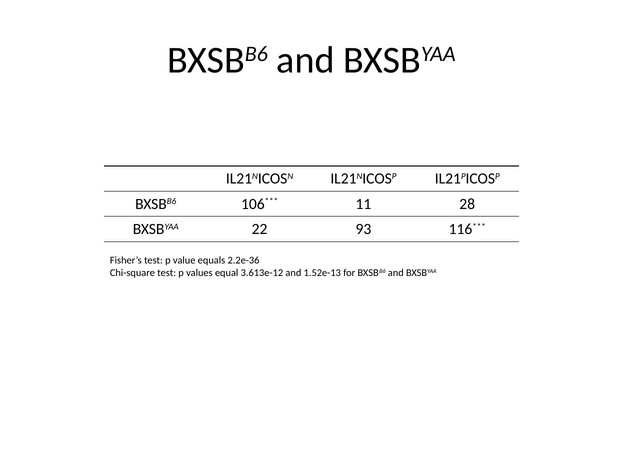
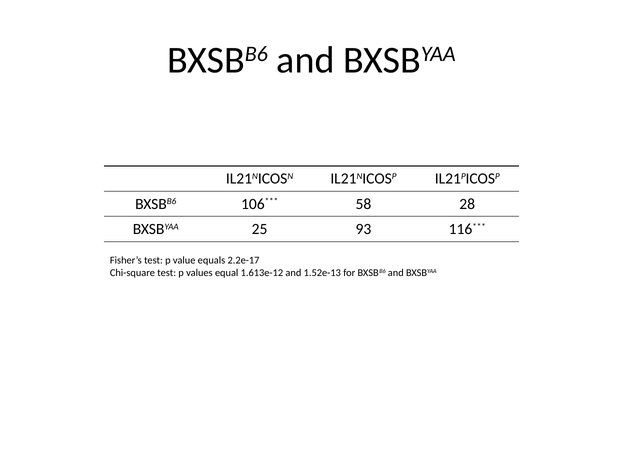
11: 11 -> 58
22: 22 -> 25
2.2e-36: 2.2e-36 -> 2.2e-17
3.613e-12: 3.613e-12 -> 1.613e-12
